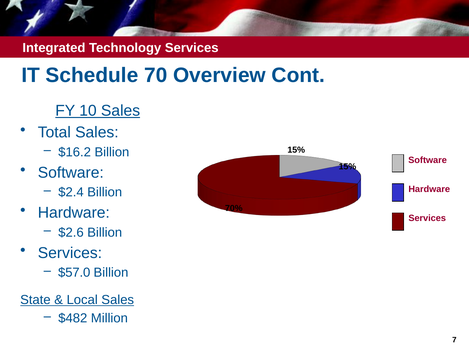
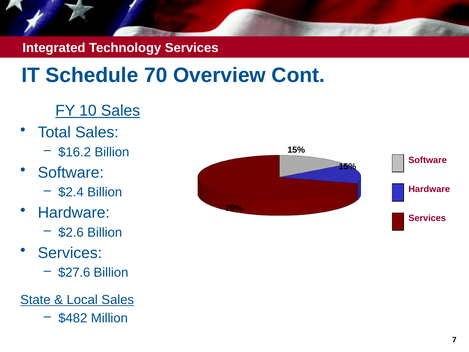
$57.0: $57.0 -> $27.6
